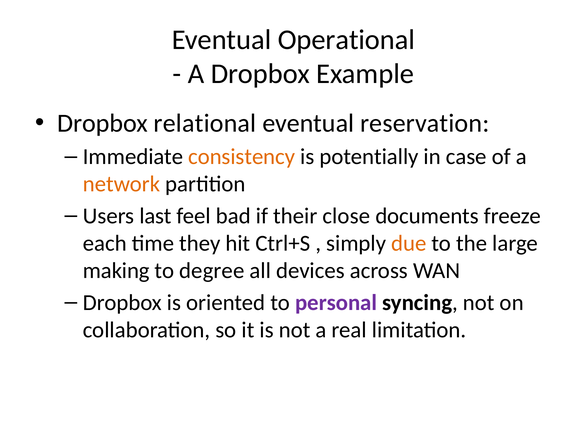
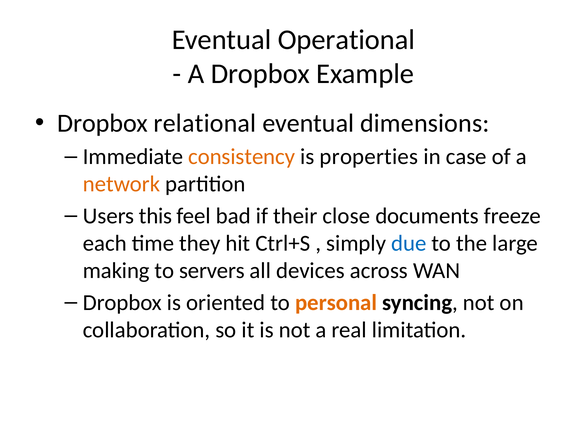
reservation: reservation -> dimensions
potentially: potentially -> properties
last: last -> this
due colour: orange -> blue
degree: degree -> servers
personal colour: purple -> orange
